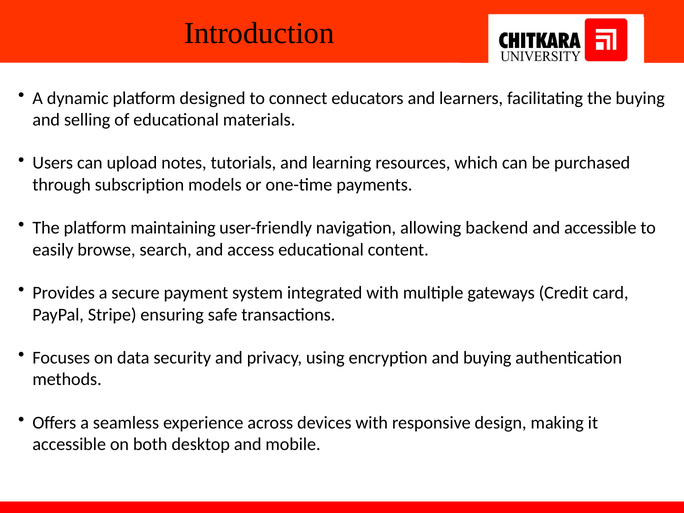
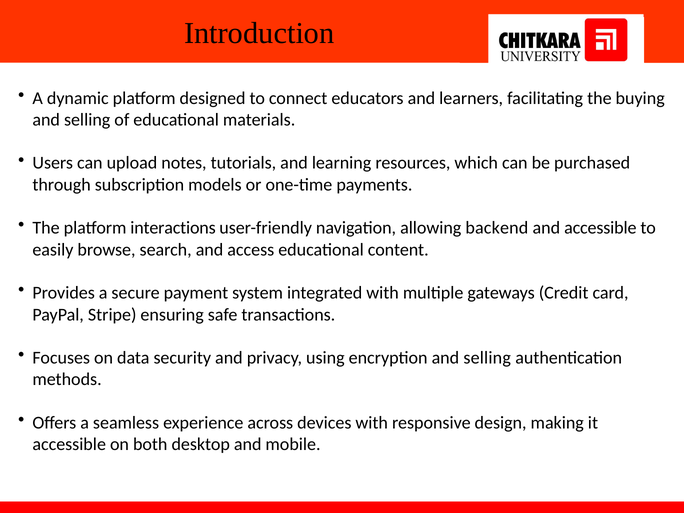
maintaining: maintaining -> interactions
encryption and buying: buying -> selling
